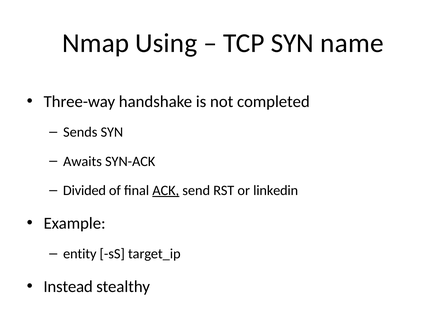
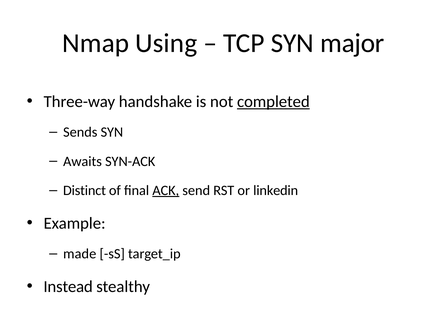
name: name -> major
completed underline: none -> present
Divided: Divided -> Distinct
entity: entity -> made
